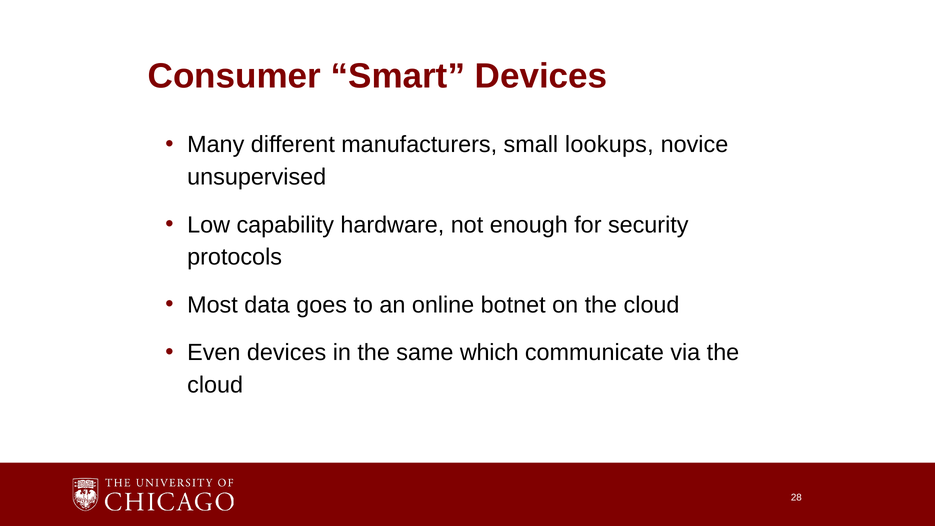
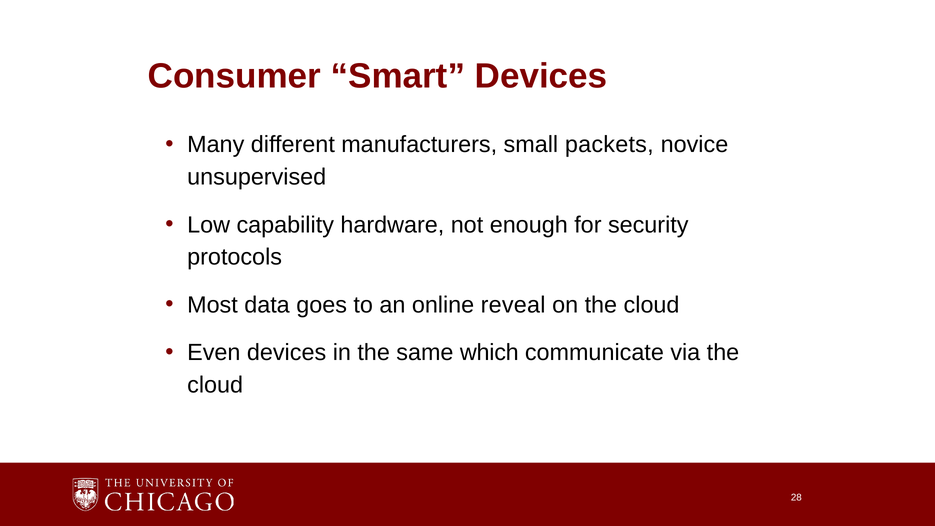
lookups: lookups -> packets
botnet: botnet -> reveal
